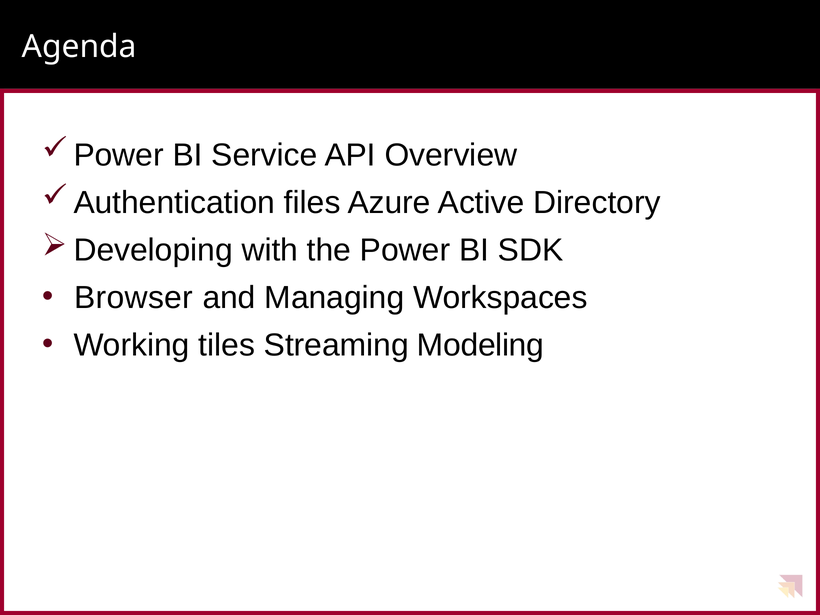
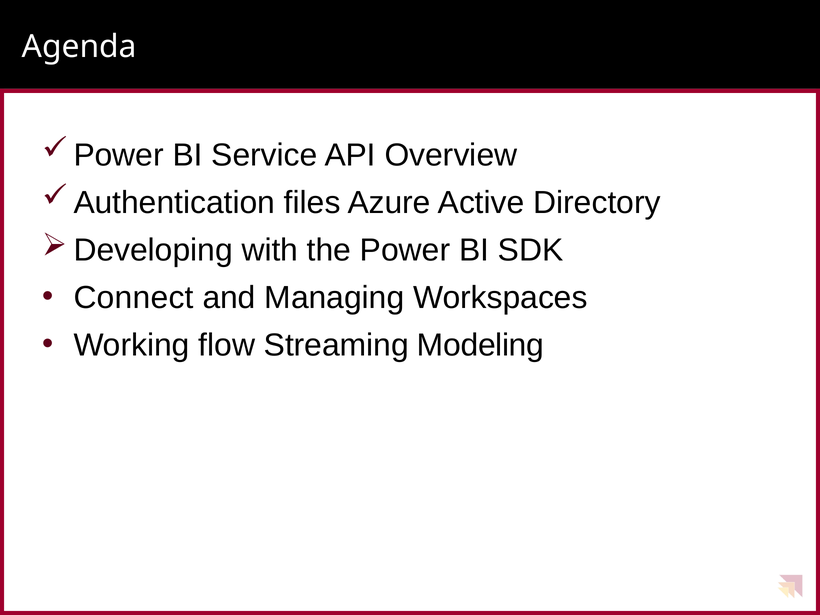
Browser: Browser -> Connect
tiles: tiles -> flow
